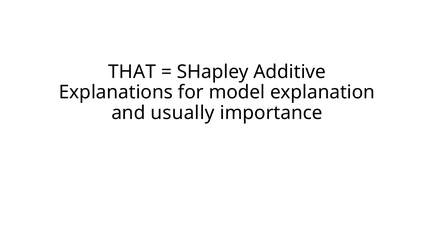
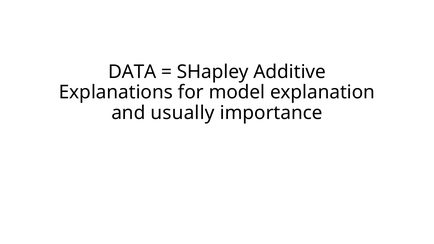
THAT: THAT -> DATA
